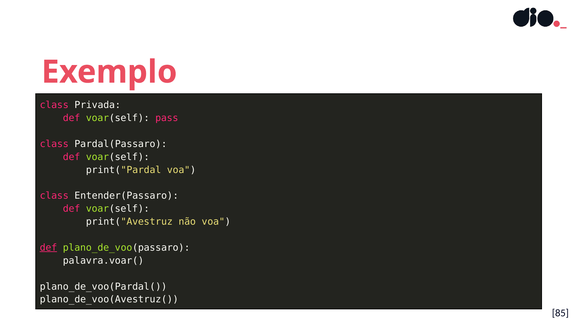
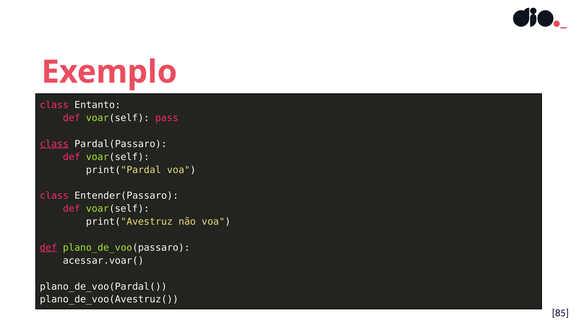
Privada: Privada -> Entanto
class at (54, 144) underline: none -> present
palavra.voar(: palavra.voar( -> acessar.voar(
